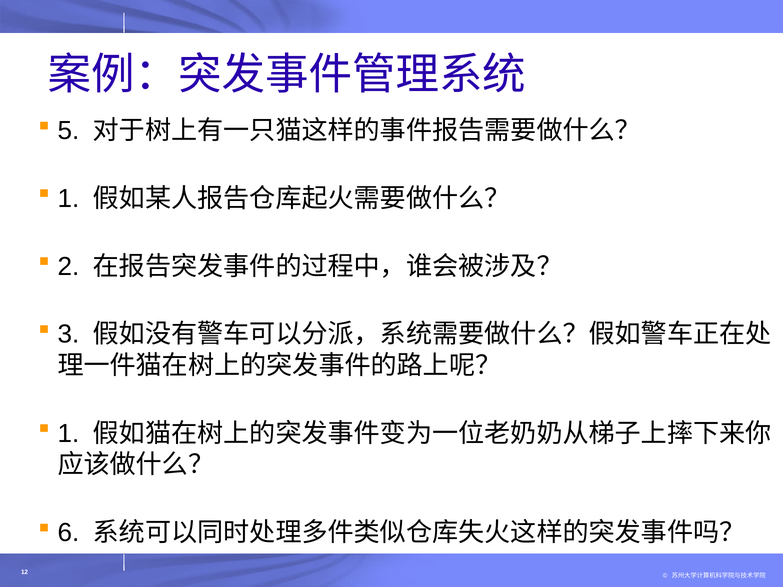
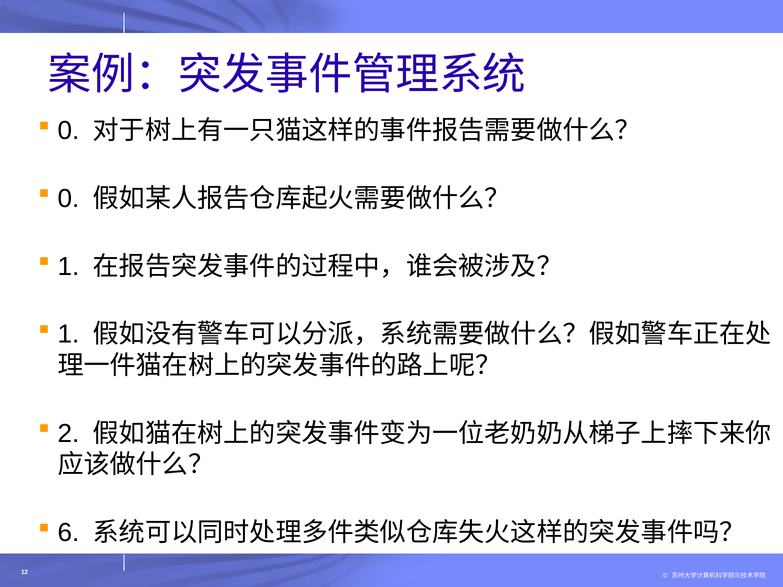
5 at (68, 131): 5 -> 0
1 at (68, 199): 1 -> 0
2 at (68, 267): 2 -> 1
3 at (68, 334): 3 -> 1
1 at (68, 434): 1 -> 2
